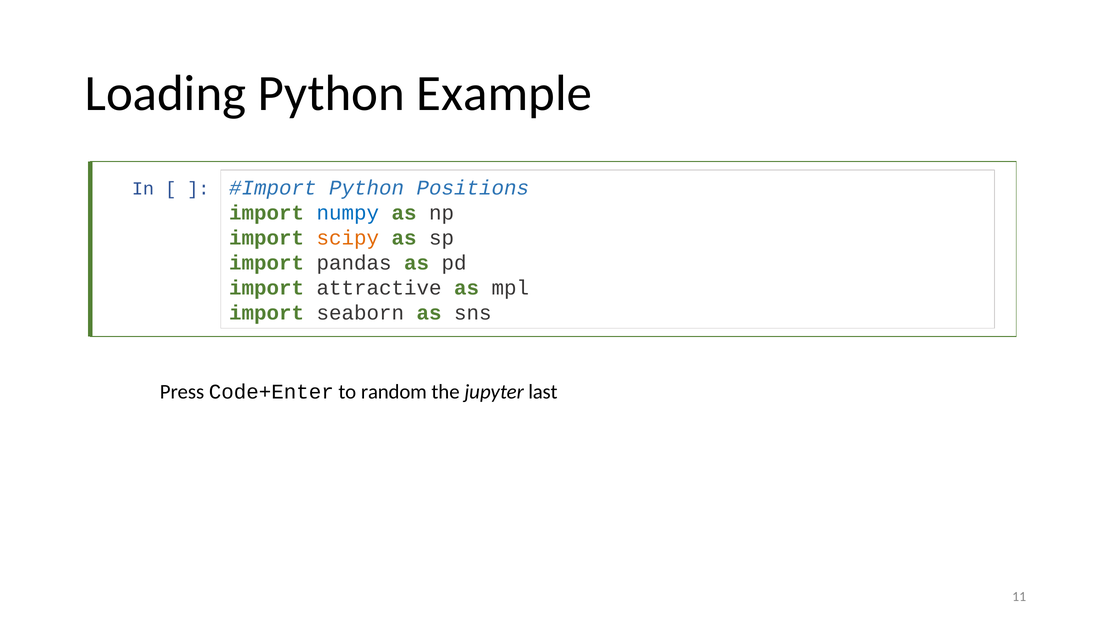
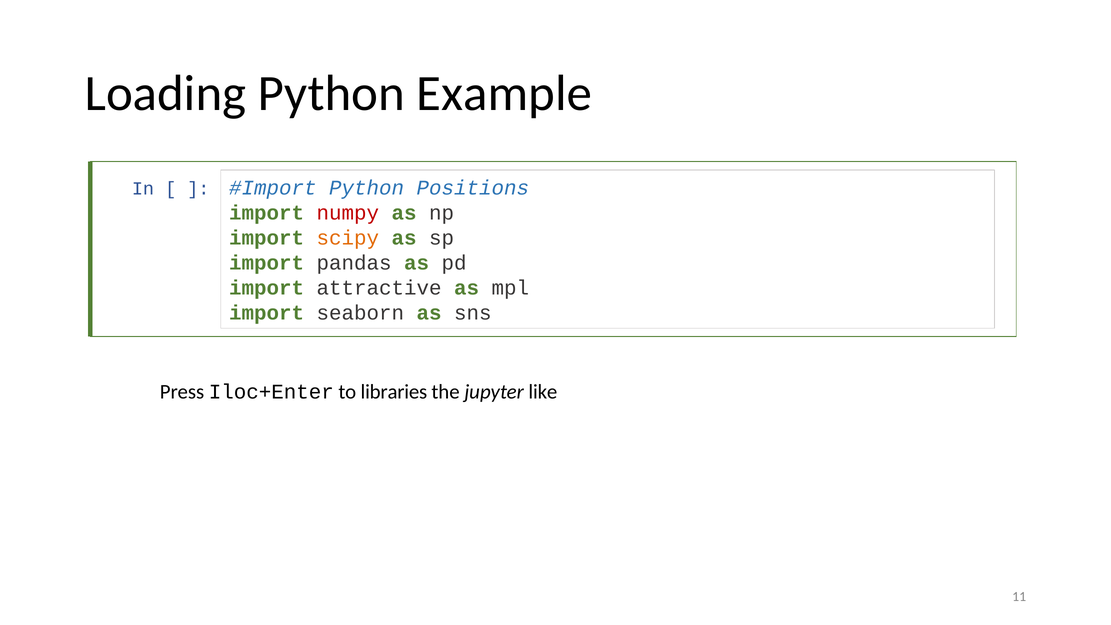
numpy colour: blue -> red
Code+Enter: Code+Enter -> Iloc+Enter
random: random -> libraries
last: last -> like
